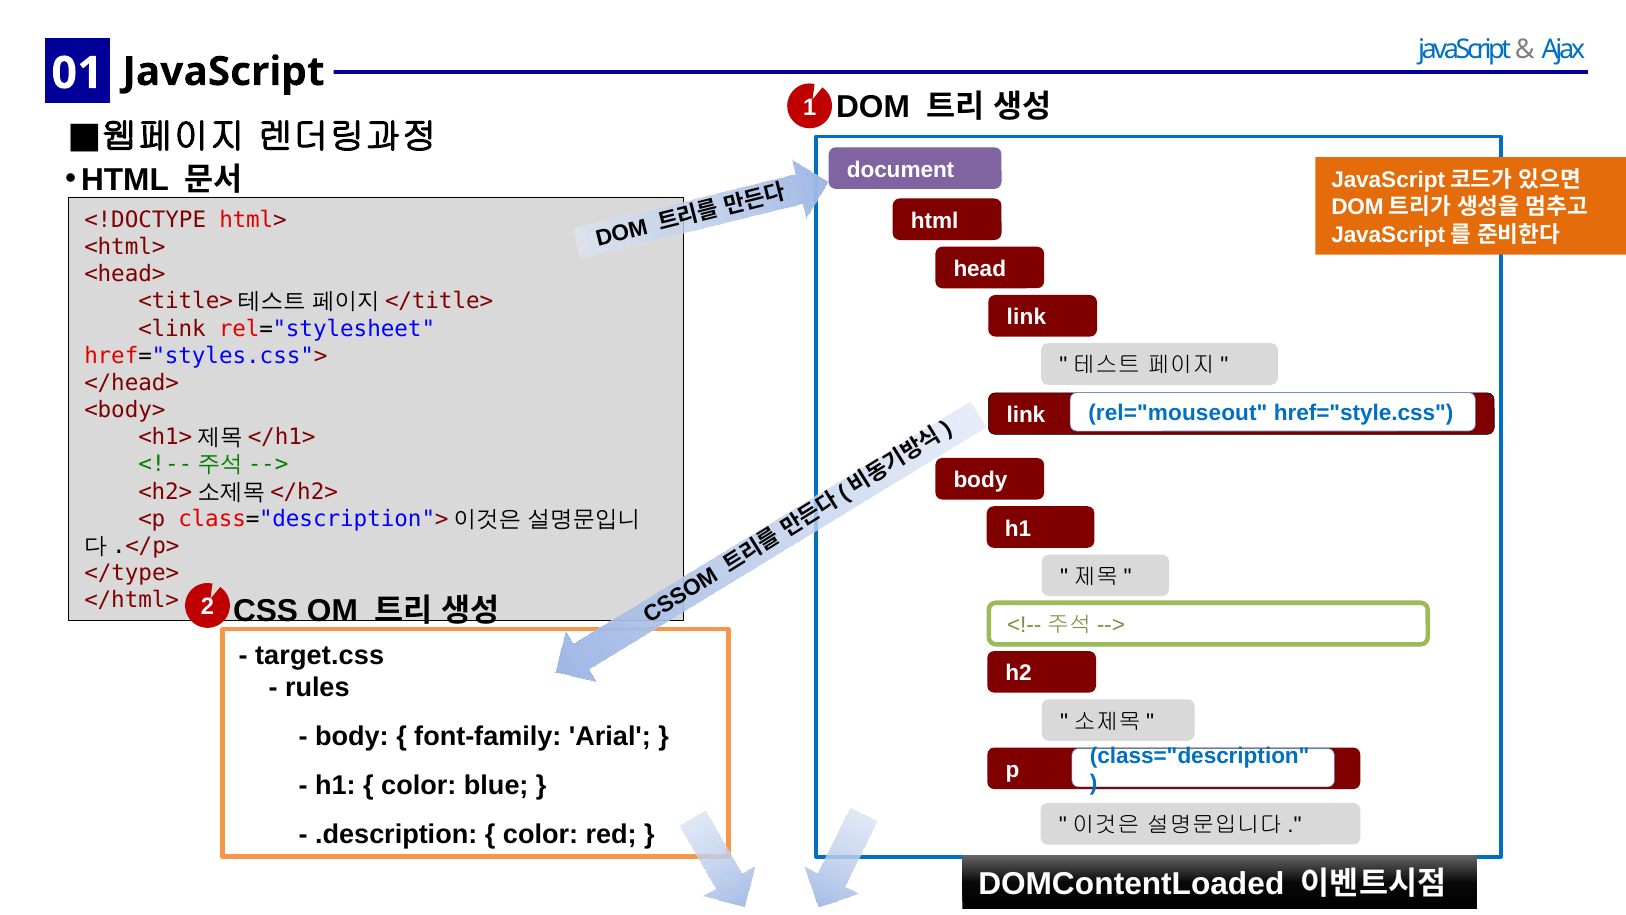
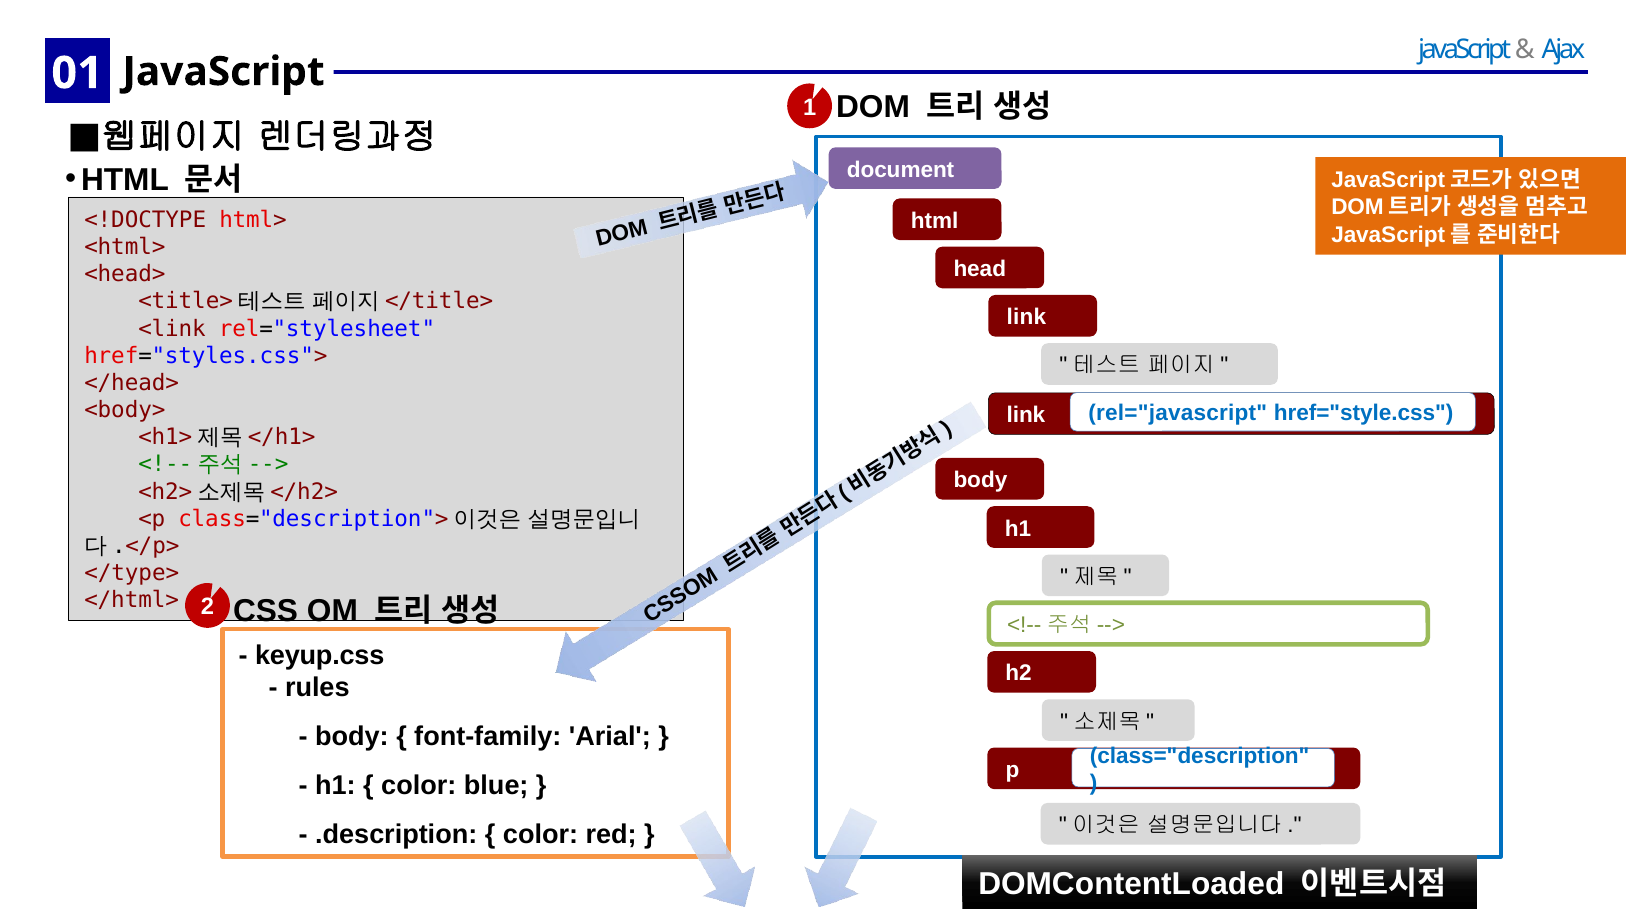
rel="mouseout: rel="mouseout -> rel="javascript
target.css: target.css -> keyup.css
